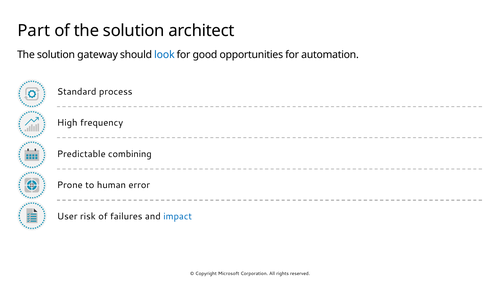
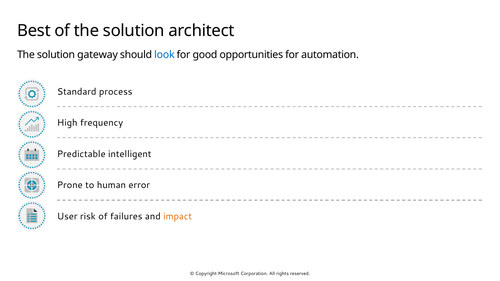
Part: Part -> Best
combining: combining -> intelligent
impact colour: blue -> orange
